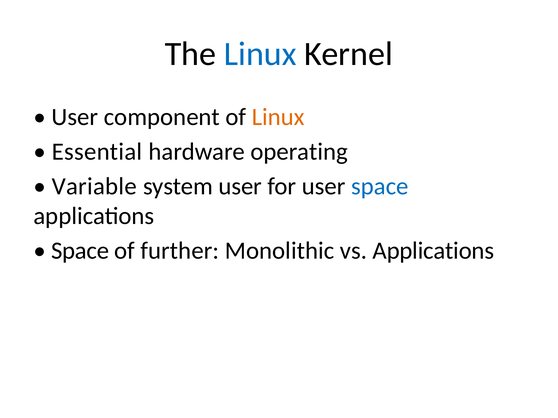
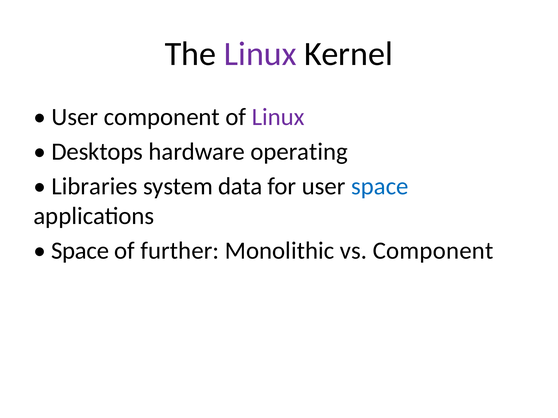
Linux at (260, 54) colour: blue -> purple
Linux at (278, 117) colour: orange -> purple
Essential: Essential -> Desktops
Variable: Variable -> Libraries
system user: user -> data
vs Applications: Applications -> Component
